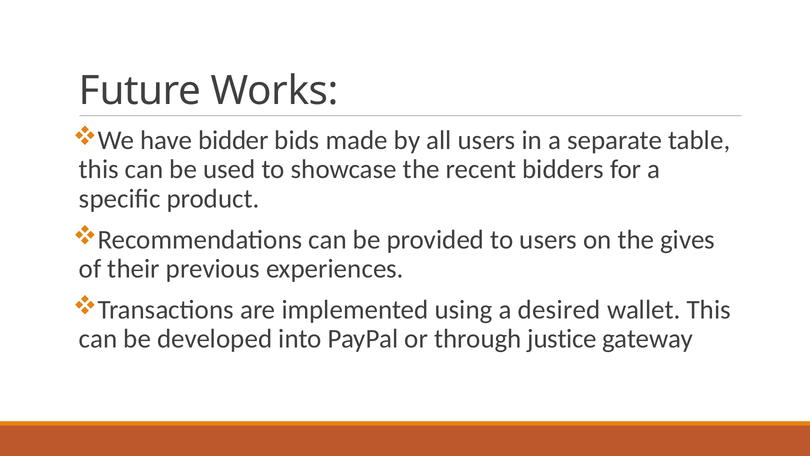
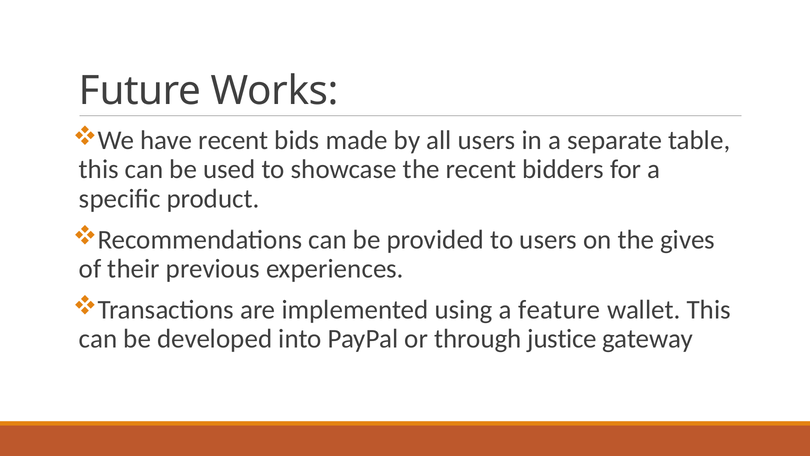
have bidder: bidder -> recent
desired: desired -> feature
